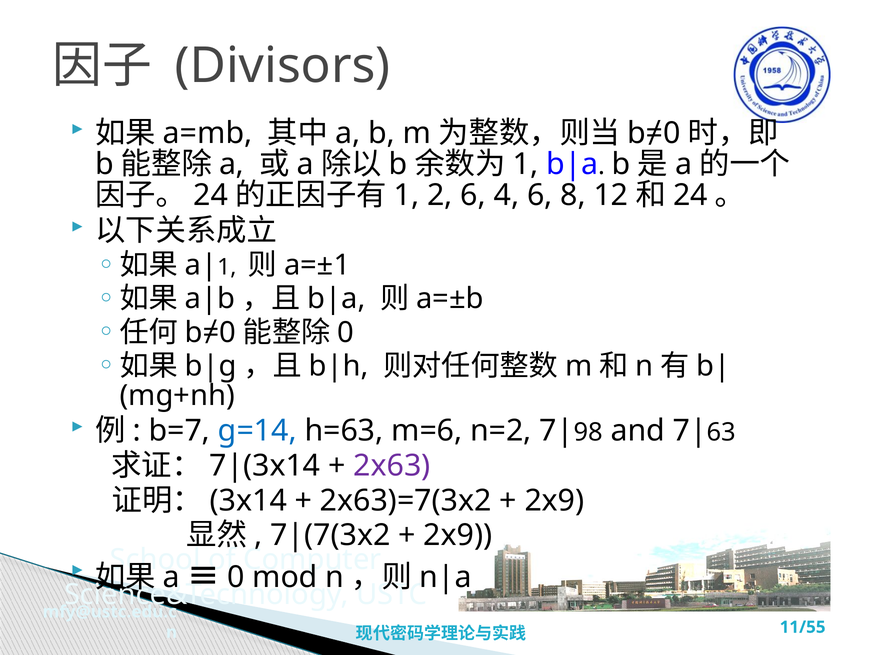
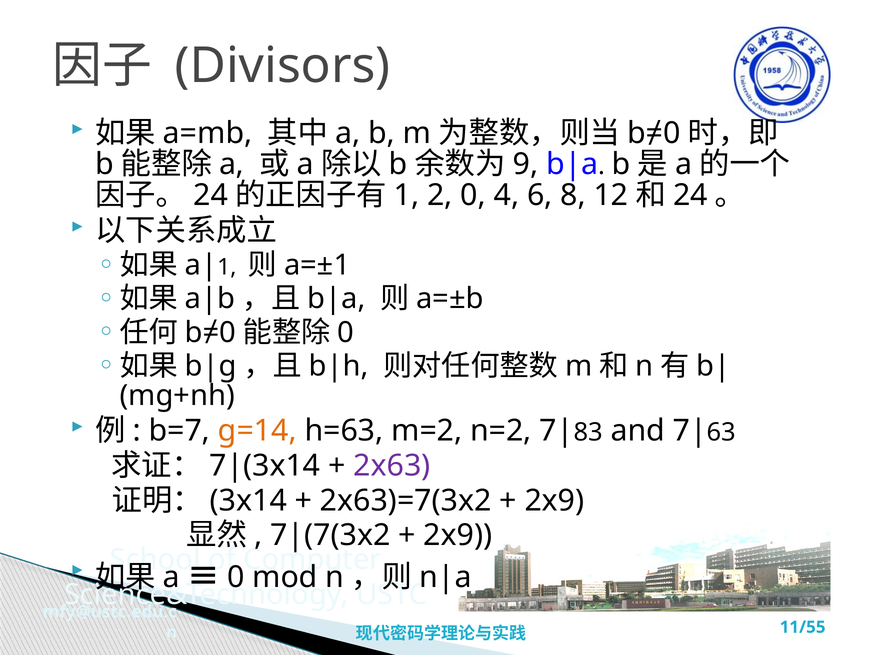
1 at (526, 164): 1 -> 9
2 6: 6 -> 0
g=14 colour: blue -> orange
m=6: m=6 -> m=2
98: 98 -> 83
